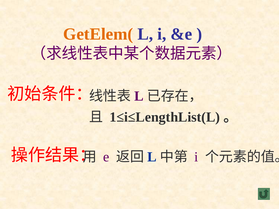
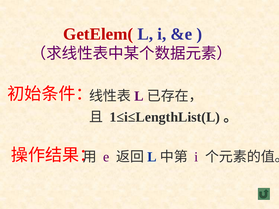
GetElem( colour: orange -> red
